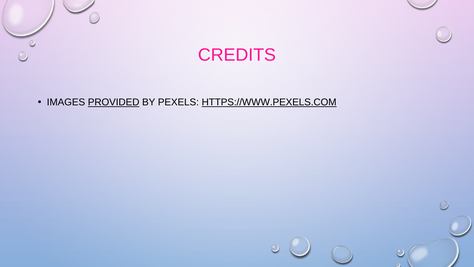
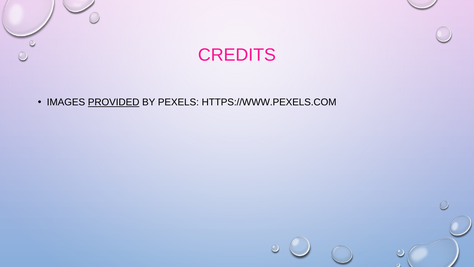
HTTPS://WWW.PEXELS.COM underline: present -> none
